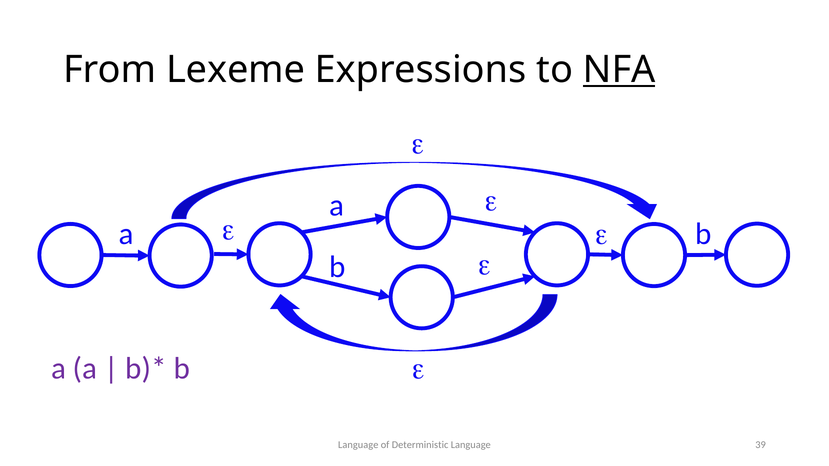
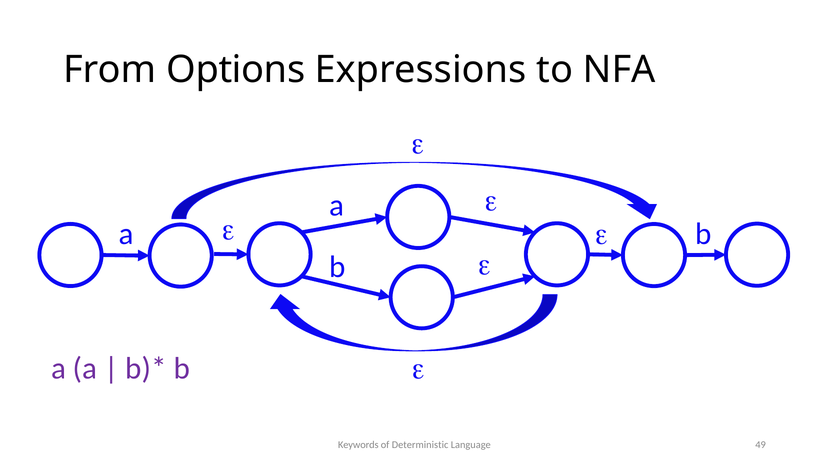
Lexeme: Lexeme -> Options
NFA underline: present -> none
Language at (358, 445): Language -> Keywords
39: 39 -> 49
